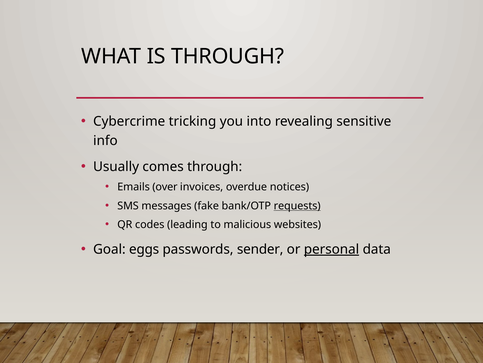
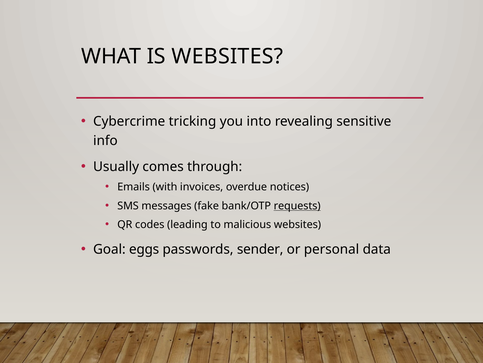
IS THROUGH: THROUGH -> WEBSITES
over: over -> with
personal underline: present -> none
